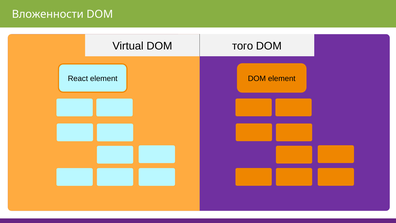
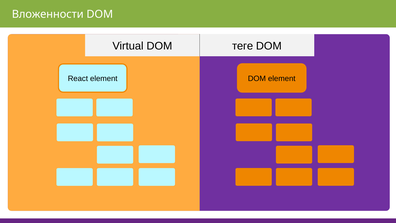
того: того -> теге
